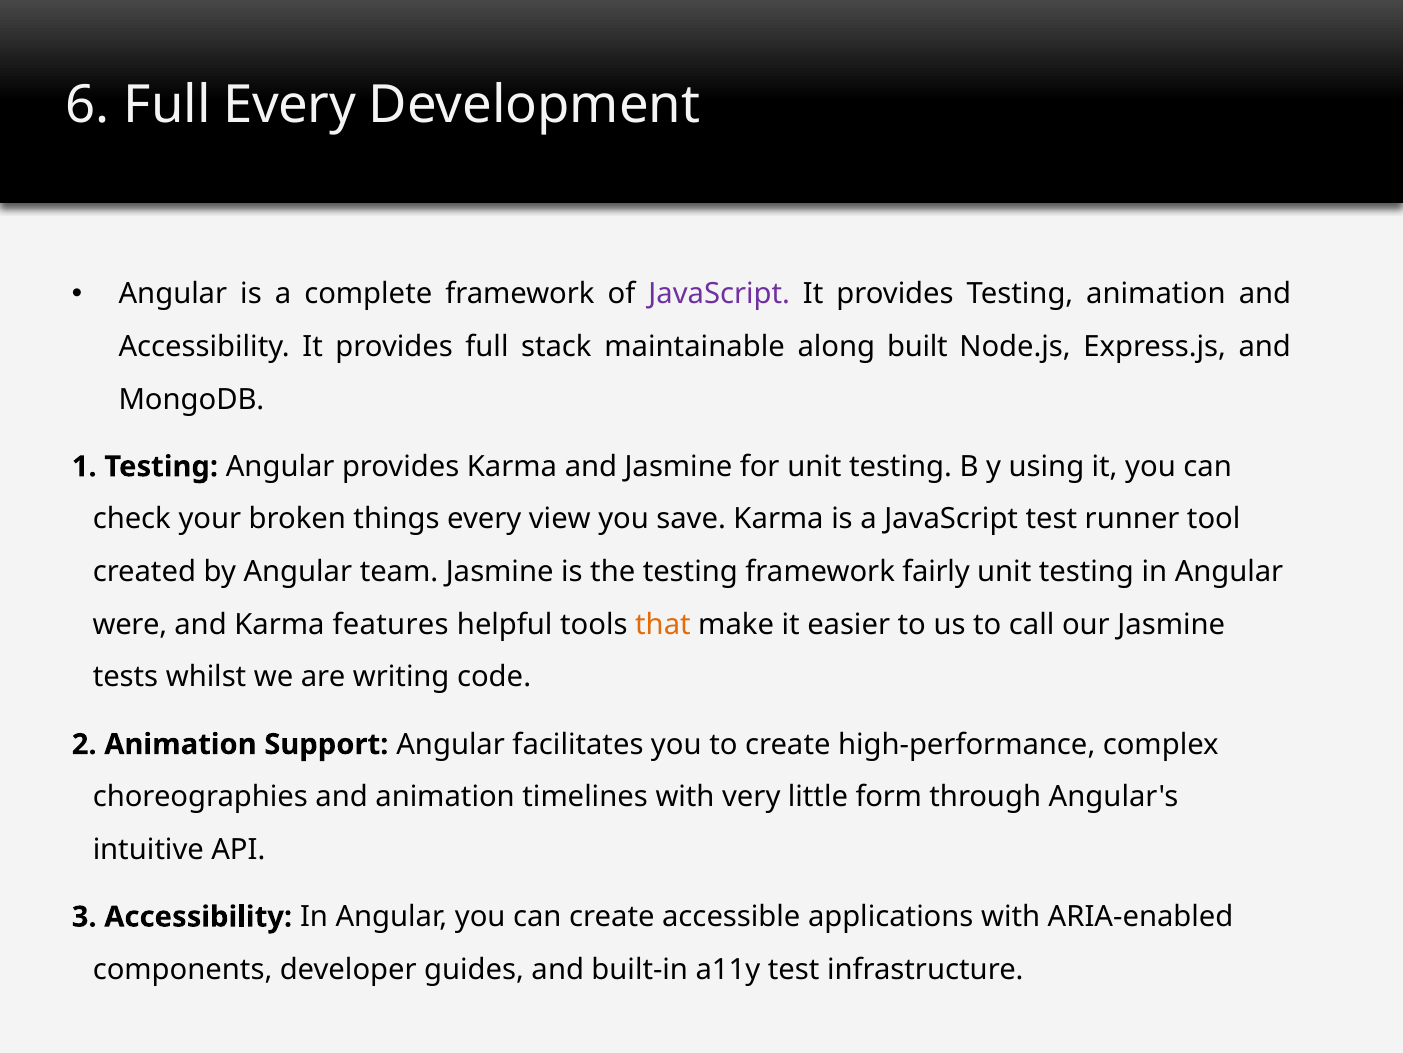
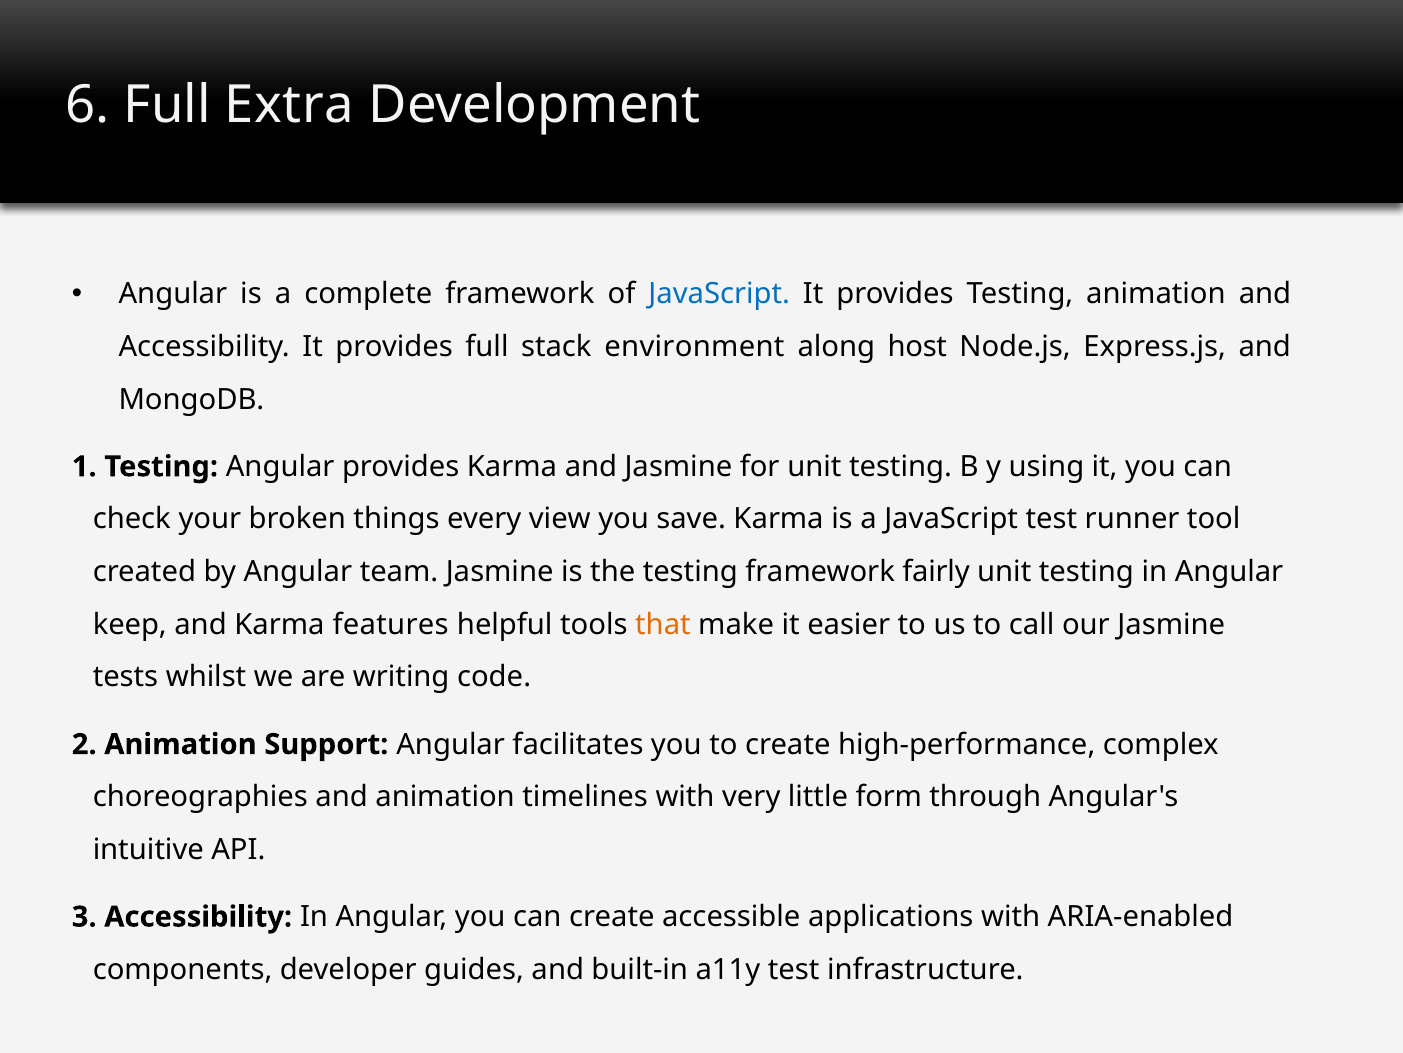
Full Every: Every -> Extra
JavaScript at (719, 294) colour: purple -> blue
maintainable: maintainable -> environment
built: built -> host
were: were -> keep
